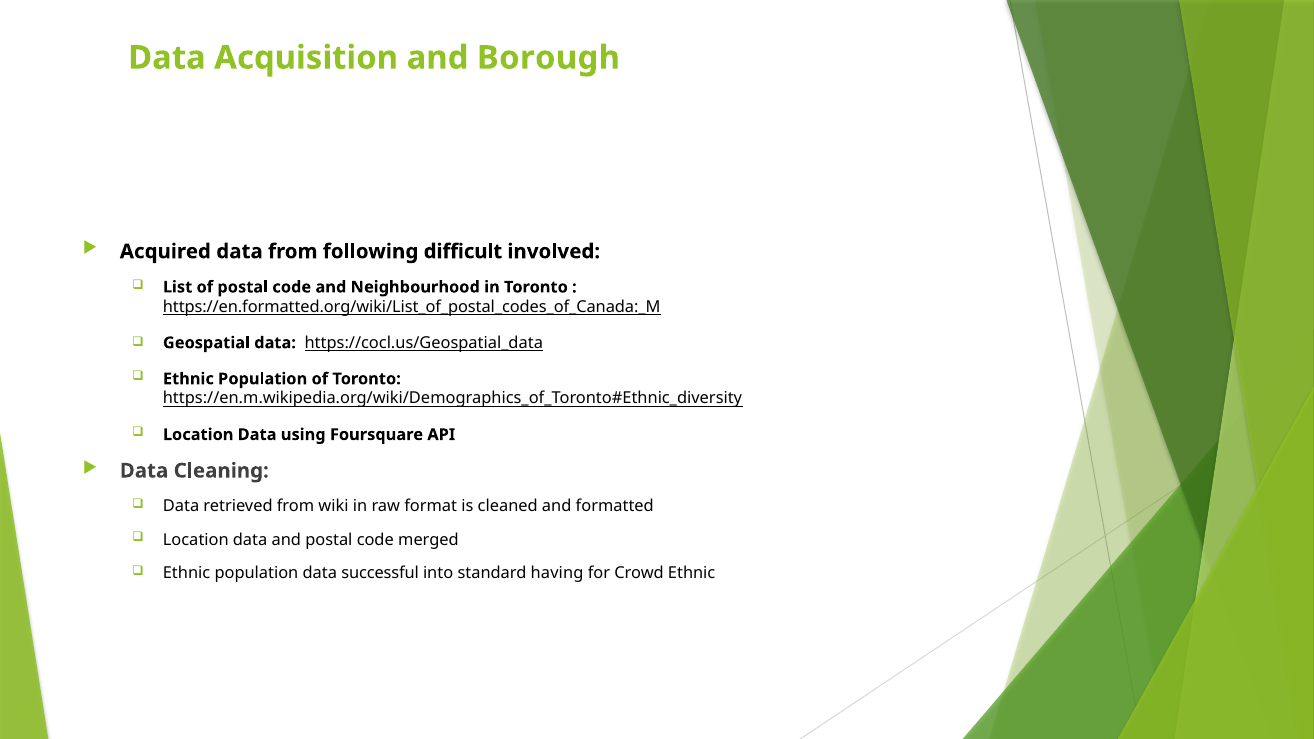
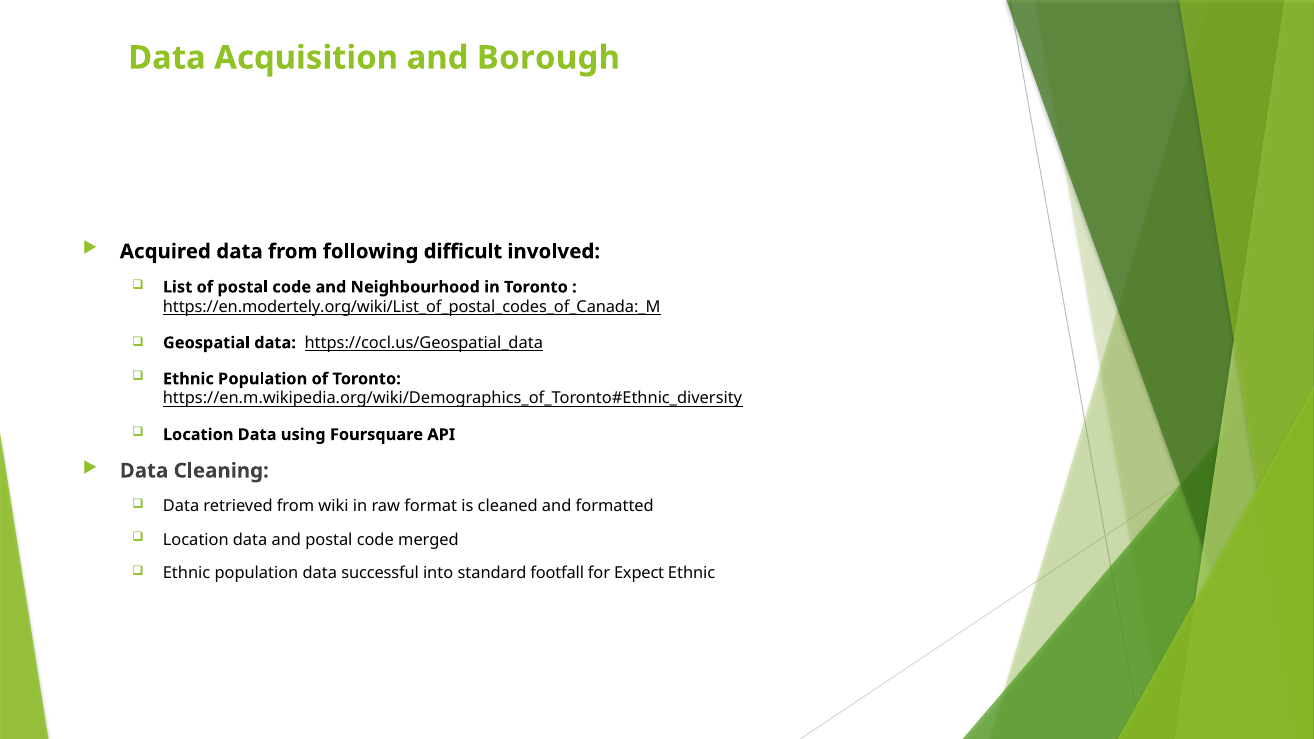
https://en.formatted.org/wiki/List_of_postal_codes_of_Canada:_M: https://en.formatted.org/wiki/List_of_postal_codes_of_Canada:_M -> https://en.modertely.org/wiki/List_of_postal_codes_of_Canada:_M
having: having -> footfall
Crowd: Crowd -> Expect
